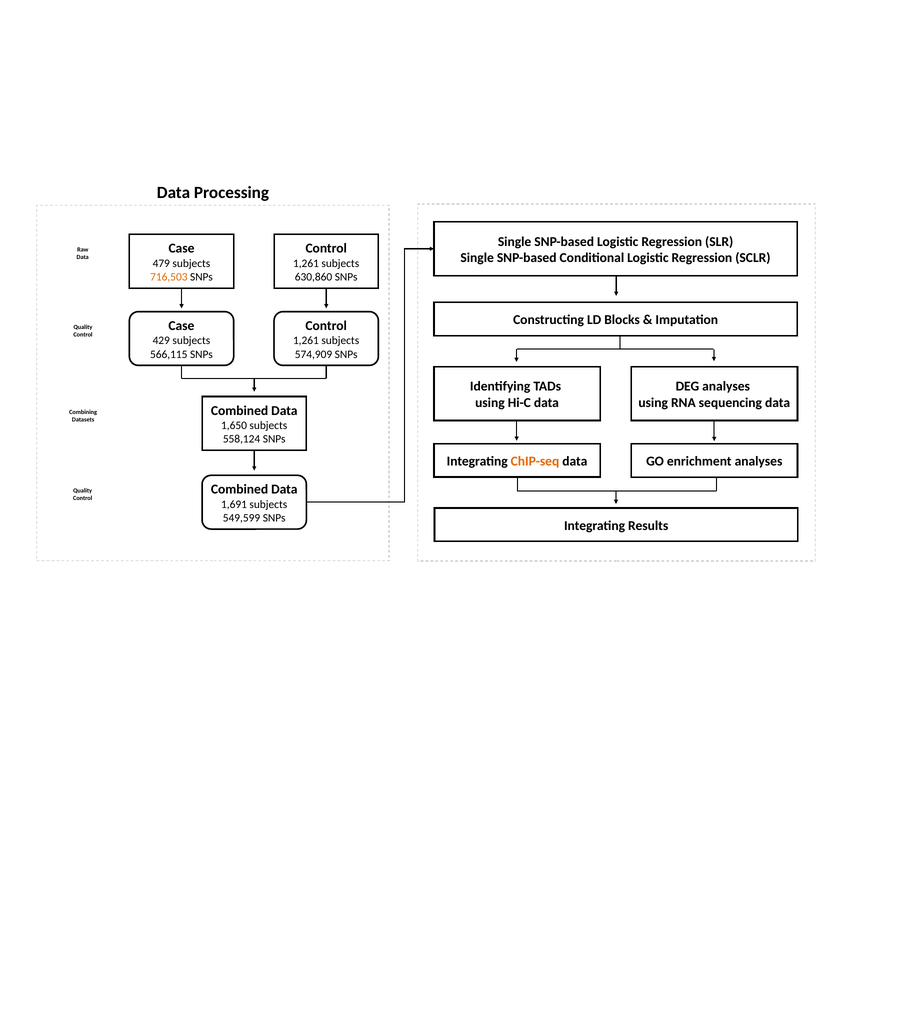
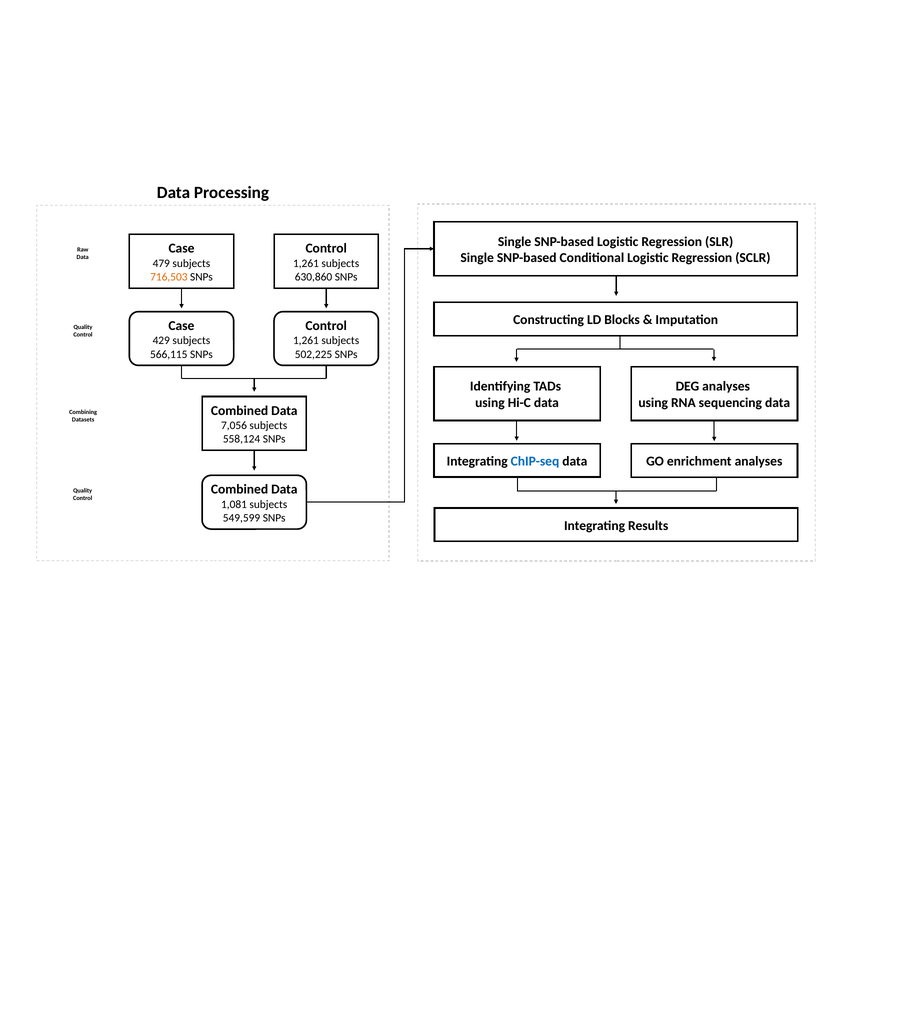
574,909: 574,909 -> 502,225
1,650: 1,650 -> 7,056
ChIP-seq colour: orange -> blue
1,691: 1,691 -> 1,081
